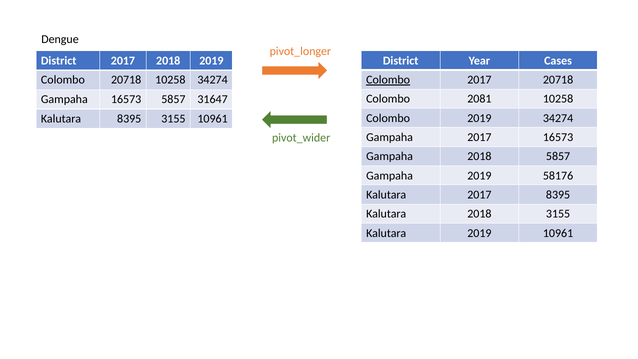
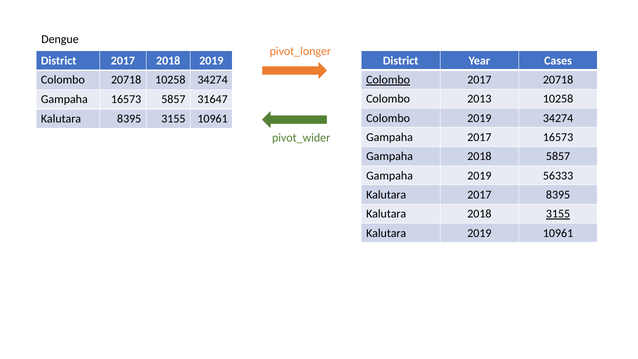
2081: 2081 -> 2013
58176: 58176 -> 56333
3155 at (558, 214) underline: none -> present
